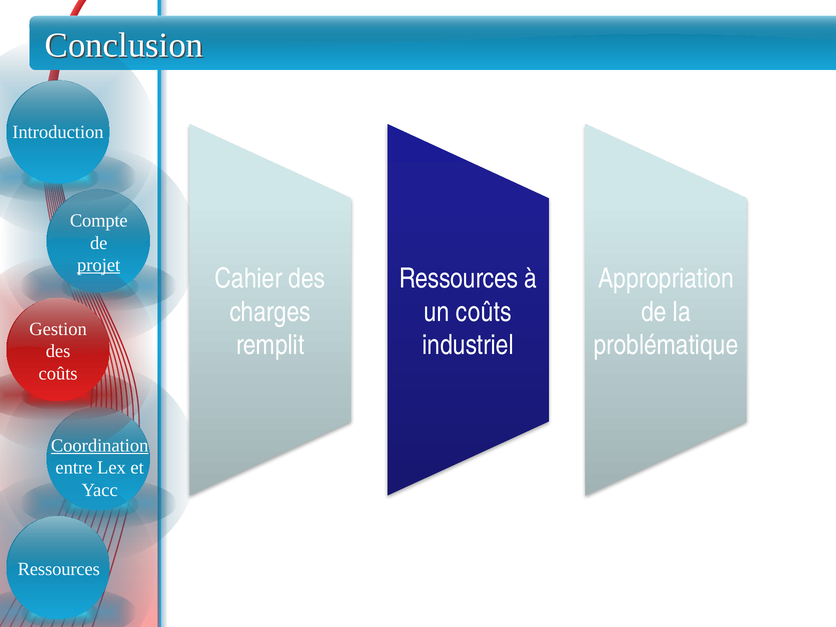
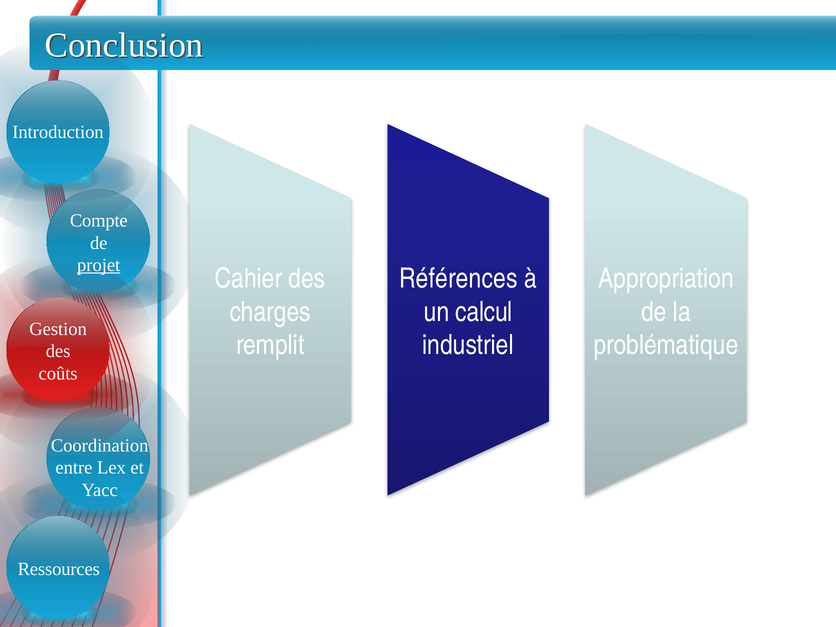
Ressources at (459, 278): Ressources -> Références
coûts at (484, 312): coûts -> calcul
Coordination underline: present -> none
